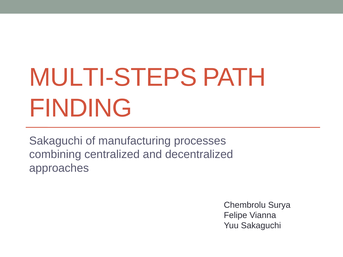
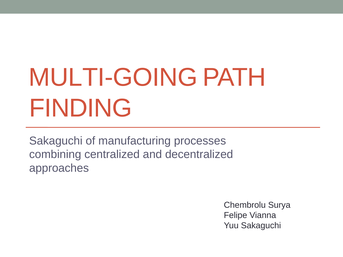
MULTI-STEPS: MULTI-STEPS -> MULTI-GOING
